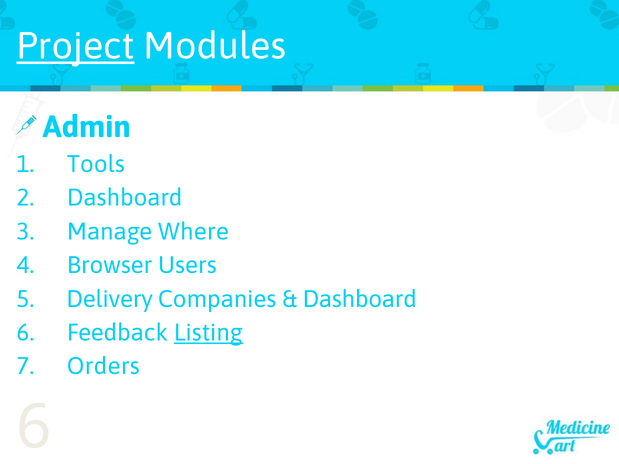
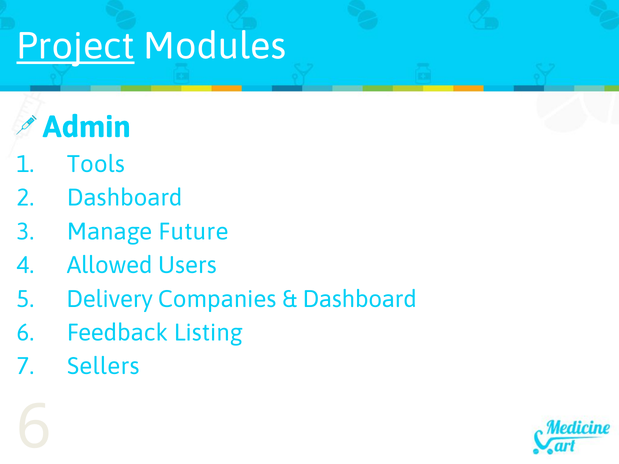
Where: Where -> Future
Browser: Browser -> Allowed
Listing underline: present -> none
Orders: Orders -> Sellers
